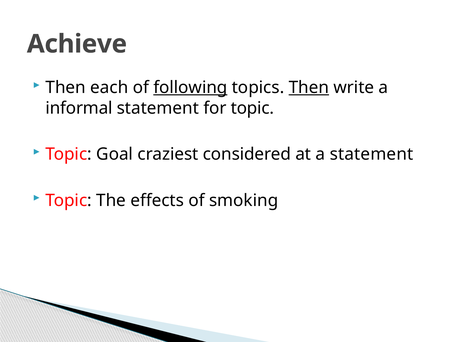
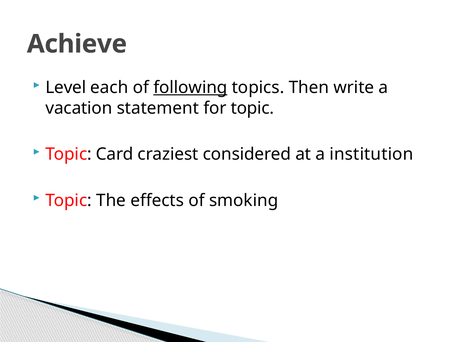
Then at (66, 88): Then -> Level
Then at (309, 88) underline: present -> none
informal: informal -> vacation
Goal: Goal -> Card
a statement: statement -> institution
